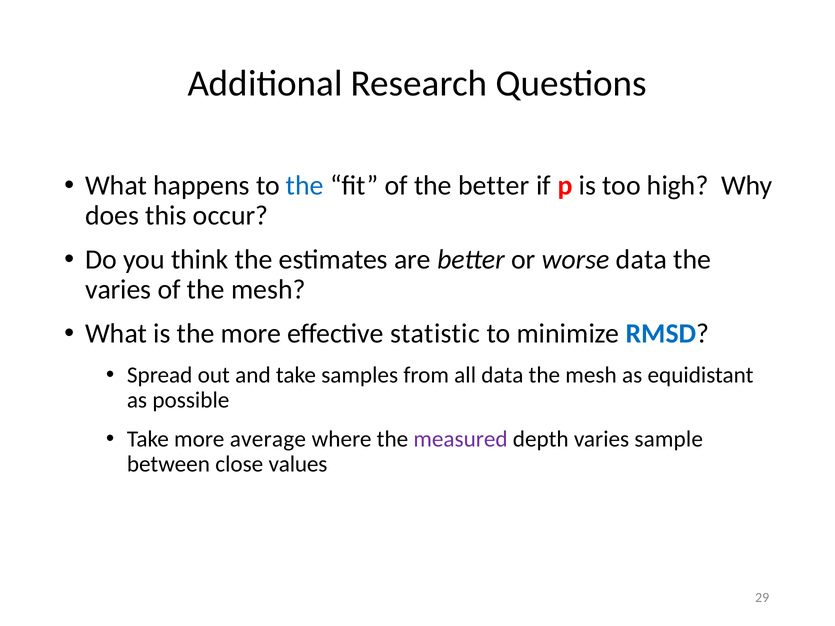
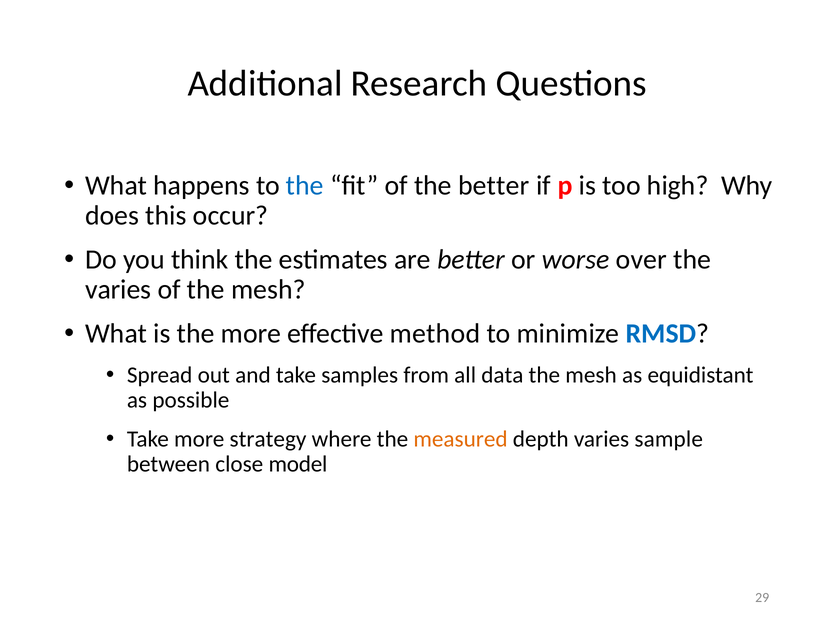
worse data: data -> over
statistic: statistic -> method
average: average -> strategy
measured colour: purple -> orange
values: values -> model
